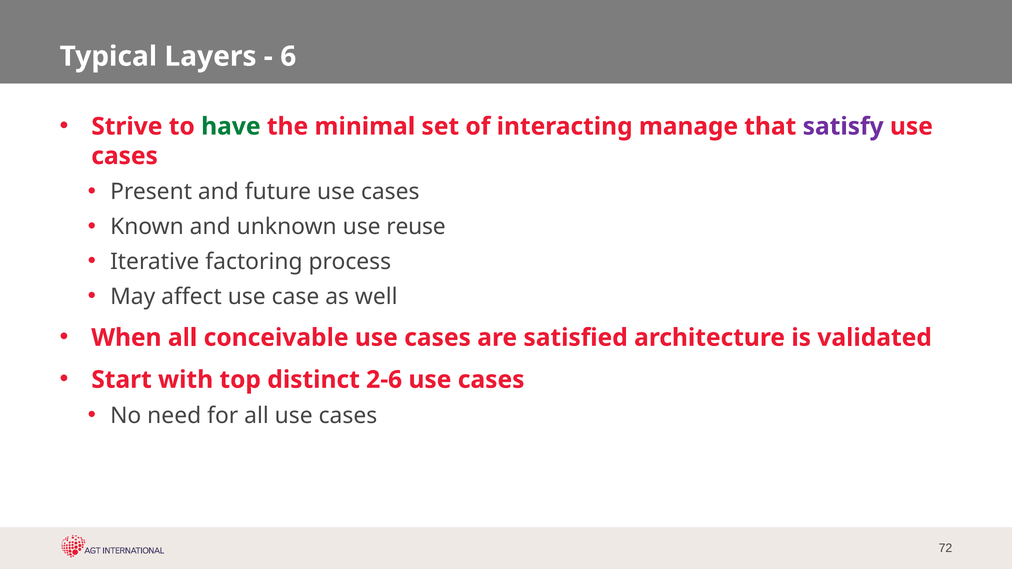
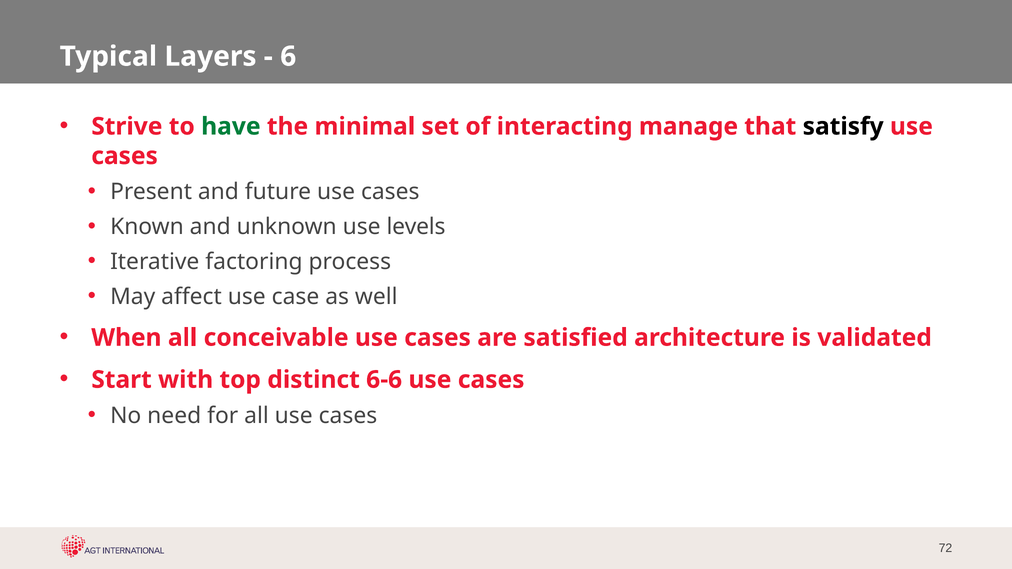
satisfy colour: purple -> black
reuse: reuse -> levels
2-6: 2-6 -> 6-6
